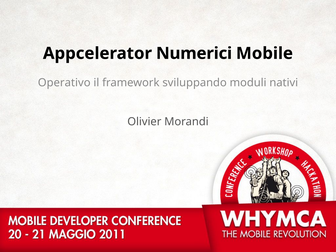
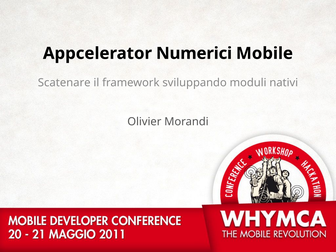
Operativo: Operativo -> Scatenare
